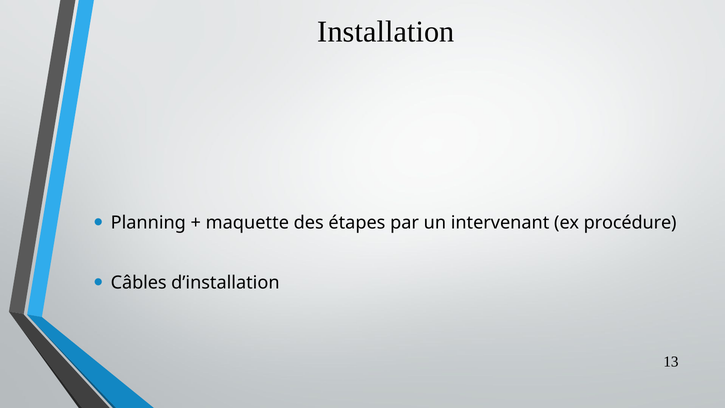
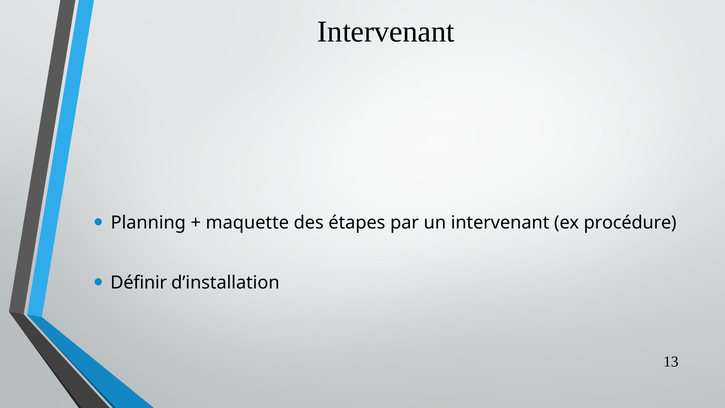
Installation at (386, 32): Installation -> Intervenant
Câbles: Câbles -> Définir
